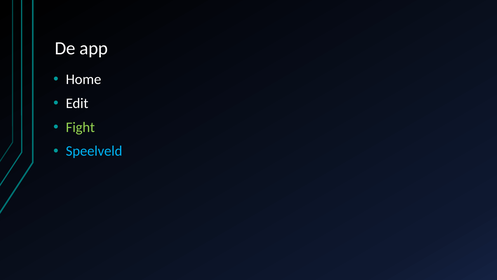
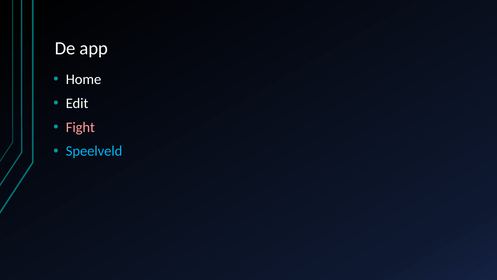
Fight colour: light green -> pink
